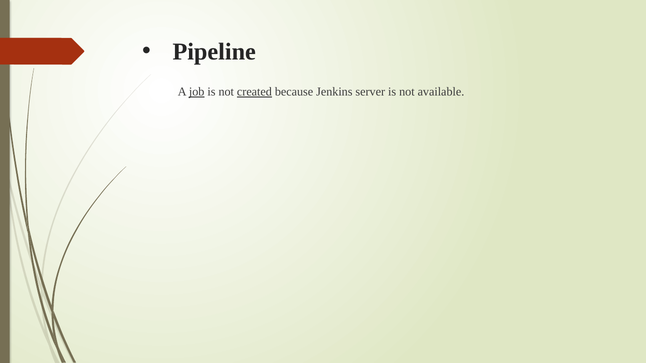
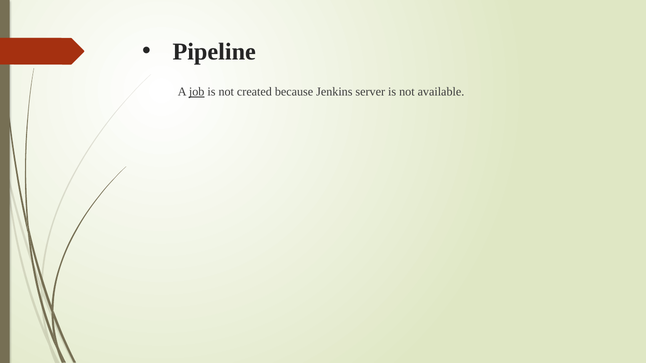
created underline: present -> none
